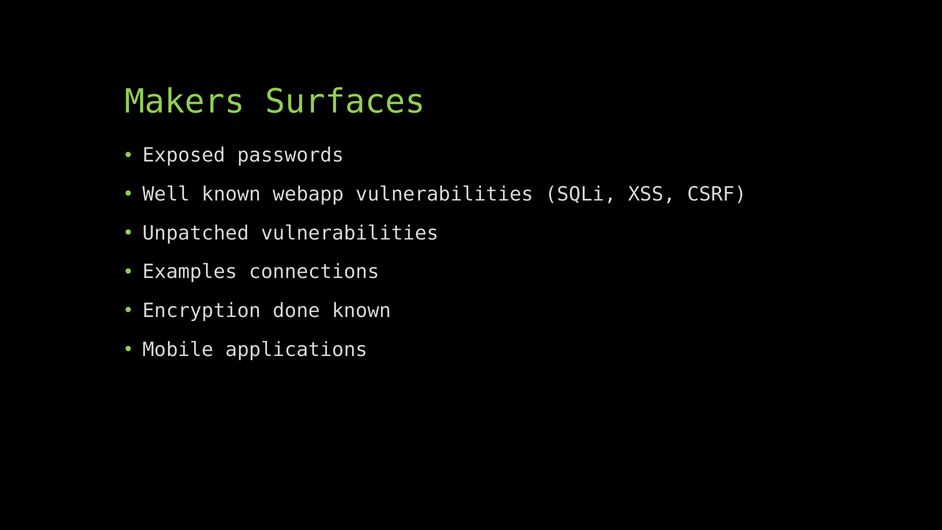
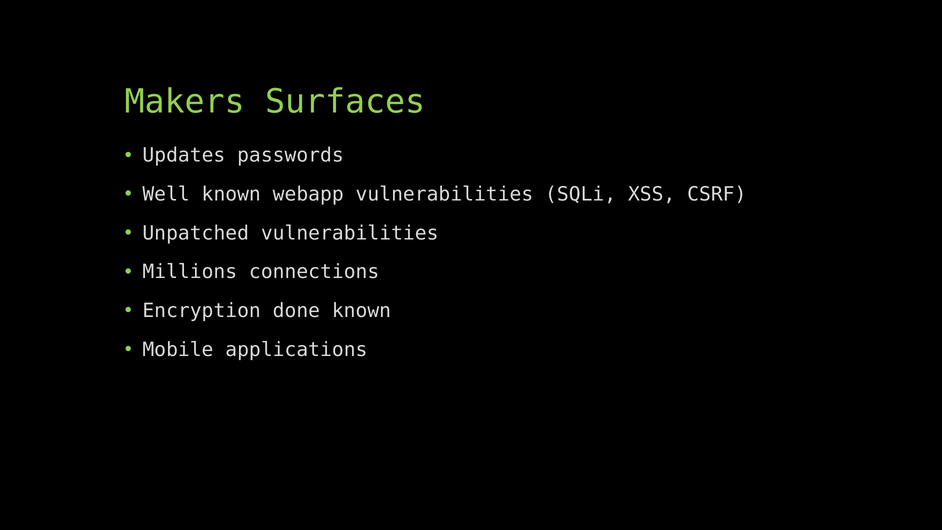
Exposed: Exposed -> Updates
Examples: Examples -> Millions
